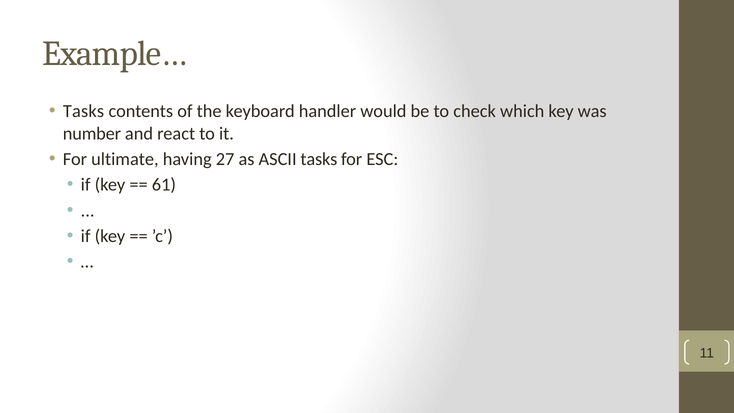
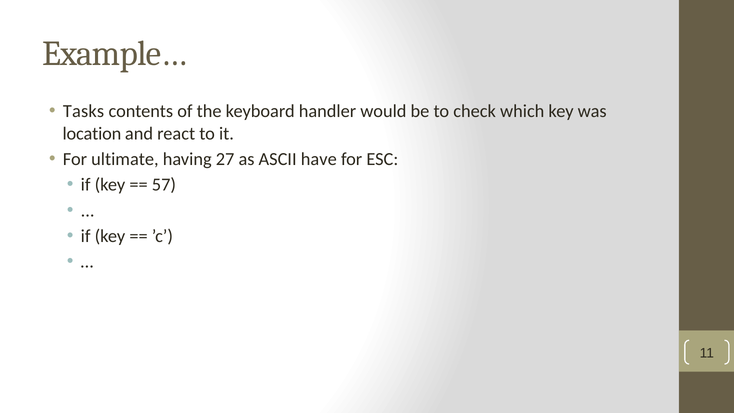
number: number -> location
ASCII tasks: tasks -> have
61: 61 -> 57
